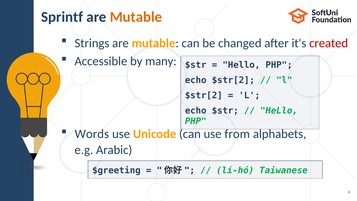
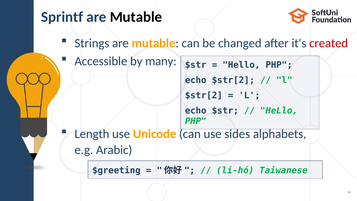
Mutable at (136, 17) colour: orange -> black
Words: Words -> Length
from: from -> sides
